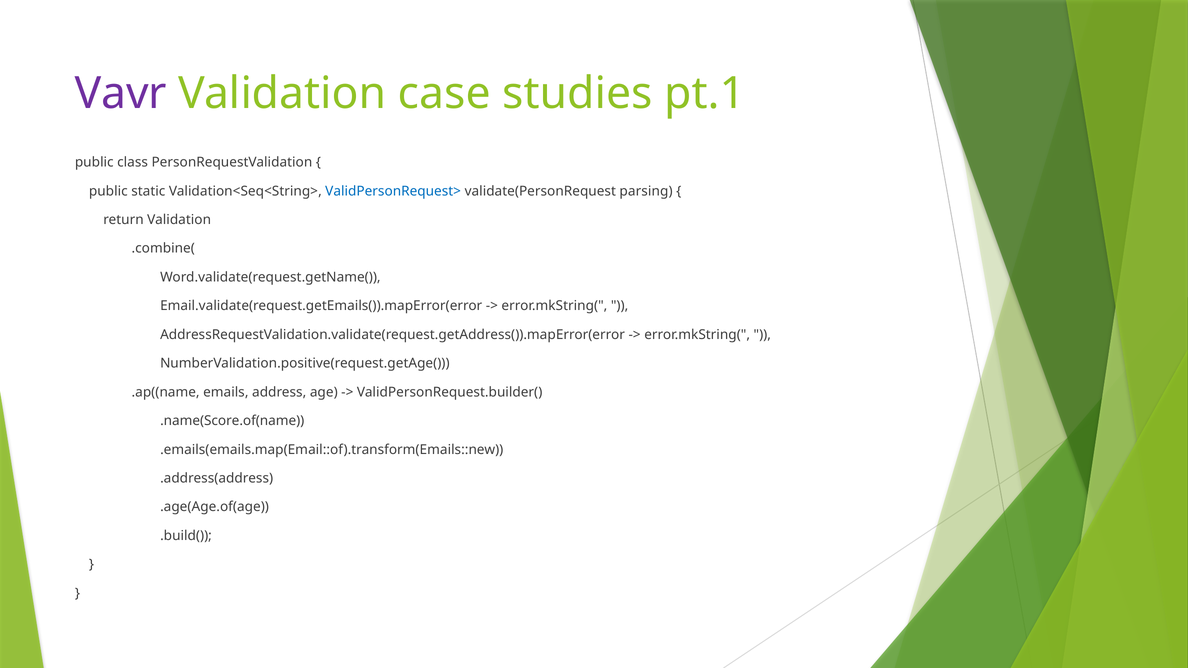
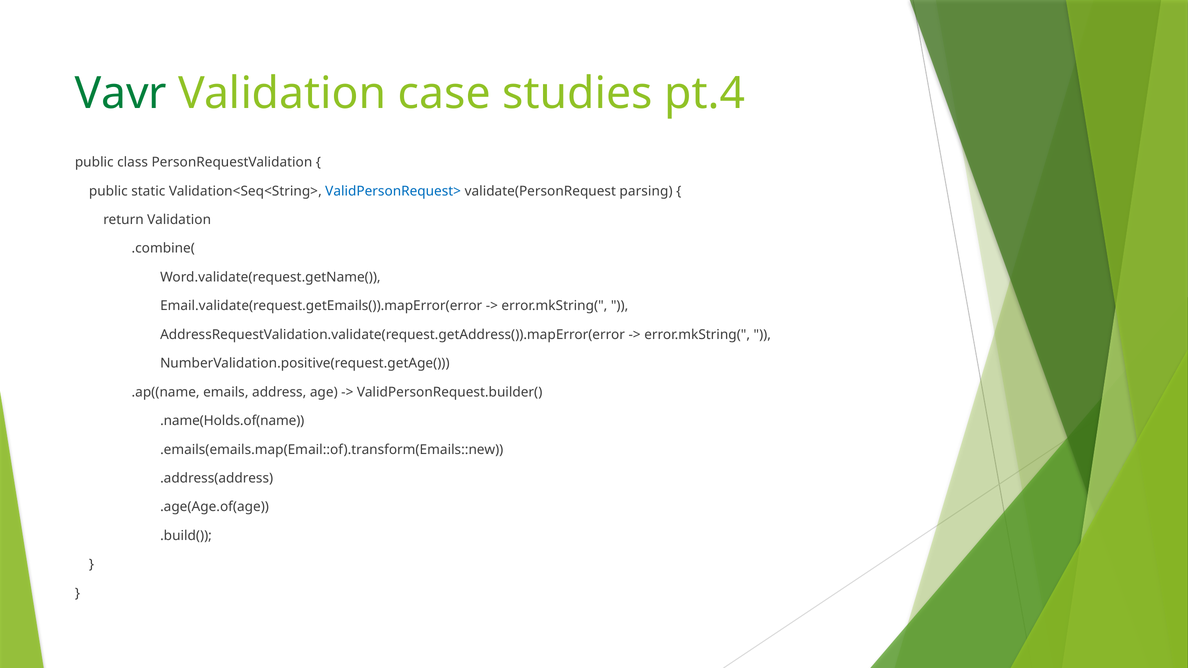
Vavr colour: purple -> green
pt.1: pt.1 -> pt.4
.name(Score.of(name: .name(Score.of(name -> .name(Holds.of(name
